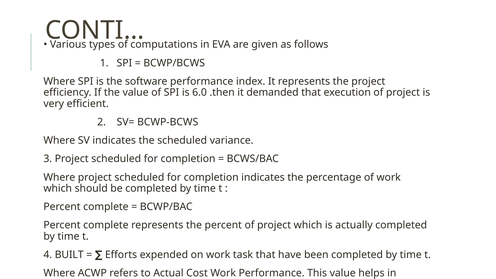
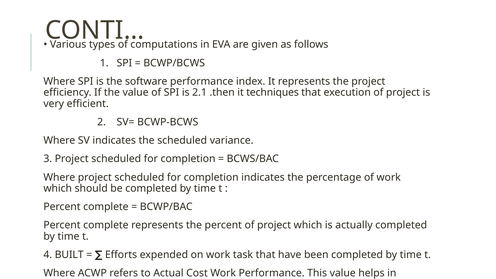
6.0: 6.0 -> 2.1
demanded: demanded -> techniques
